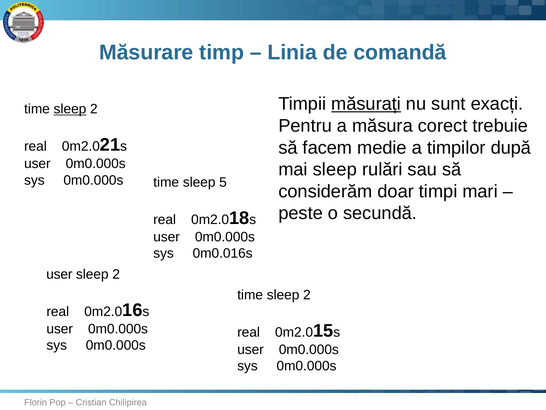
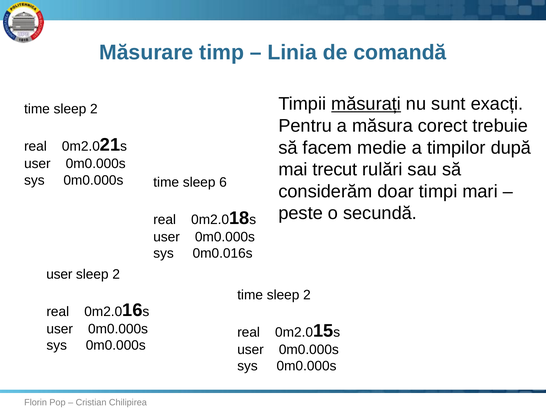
sleep at (70, 109) underline: present -> none
mai sleep: sleep -> trecut
5: 5 -> 6
